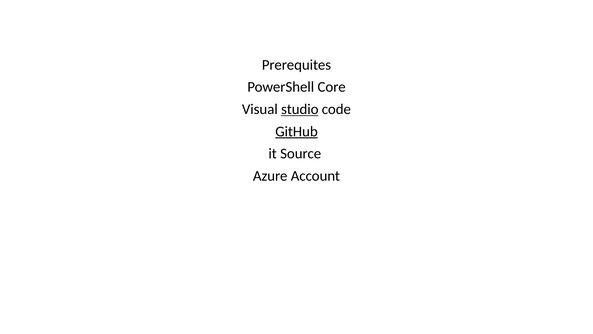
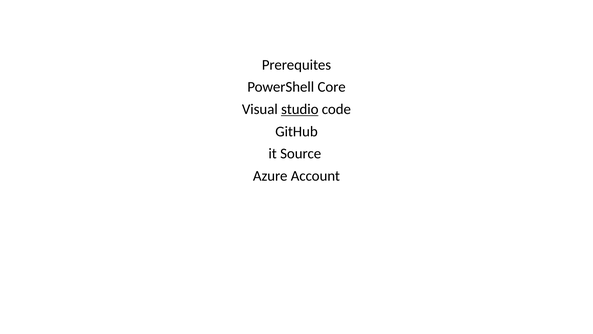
GitHub underline: present -> none
